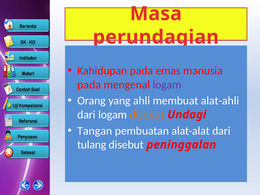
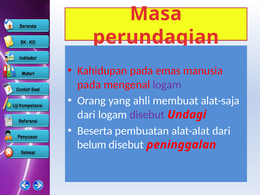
alat-ahli: alat-ahli -> alat-saja
disebut at (147, 115) colour: orange -> purple
Tangan: Tangan -> Beserta
tulang: tulang -> belum
